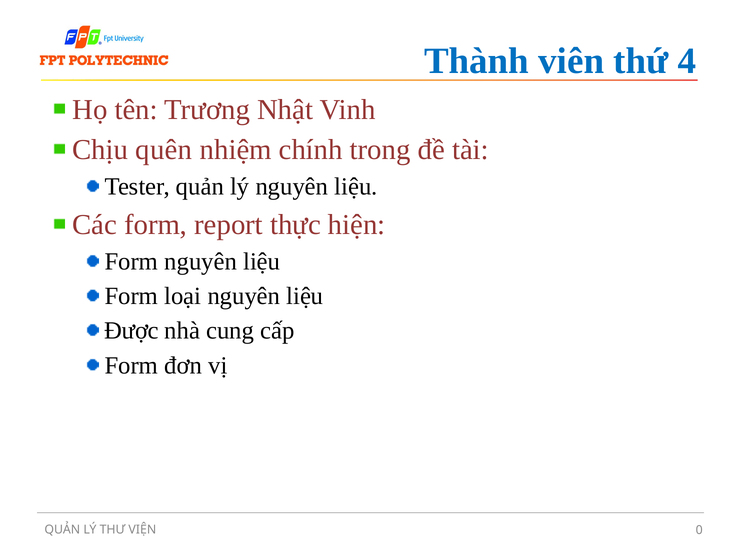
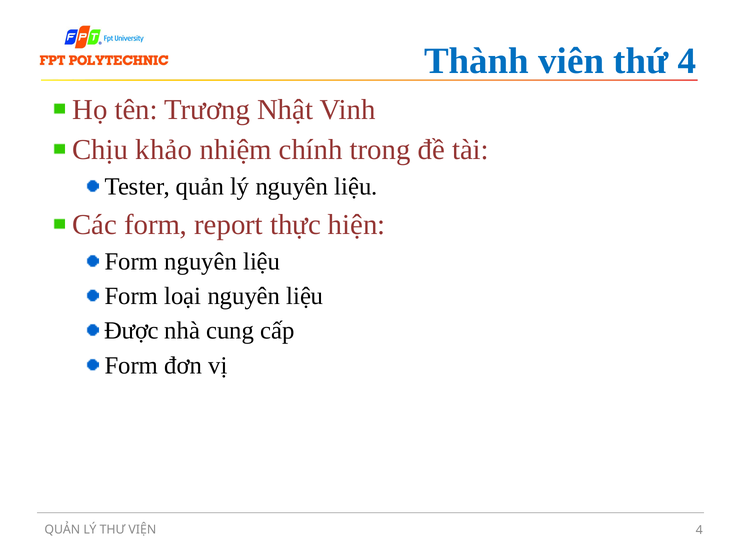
quên: quên -> khảo
VIỆN 0: 0 -> 4
